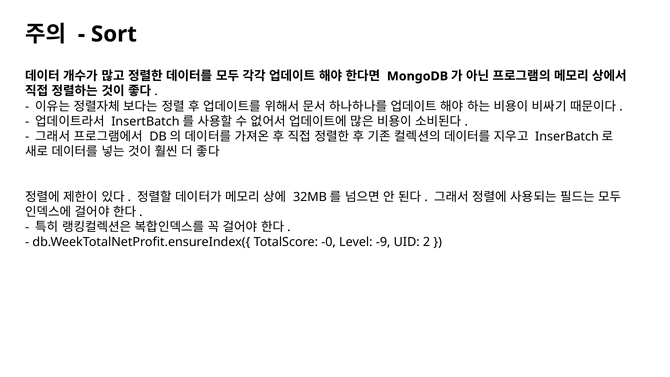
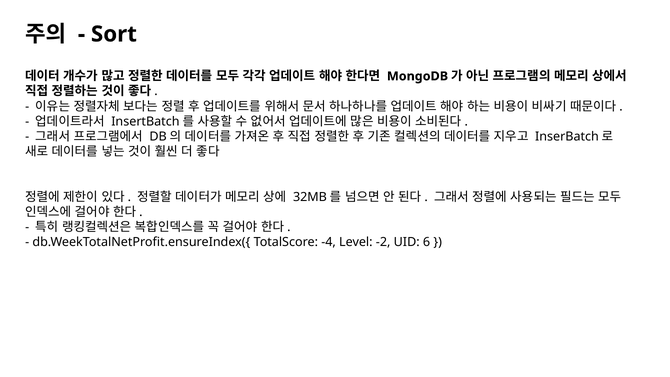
-0: -0 -> -4
-9: -9 -> -2
2: 2 -> 6
